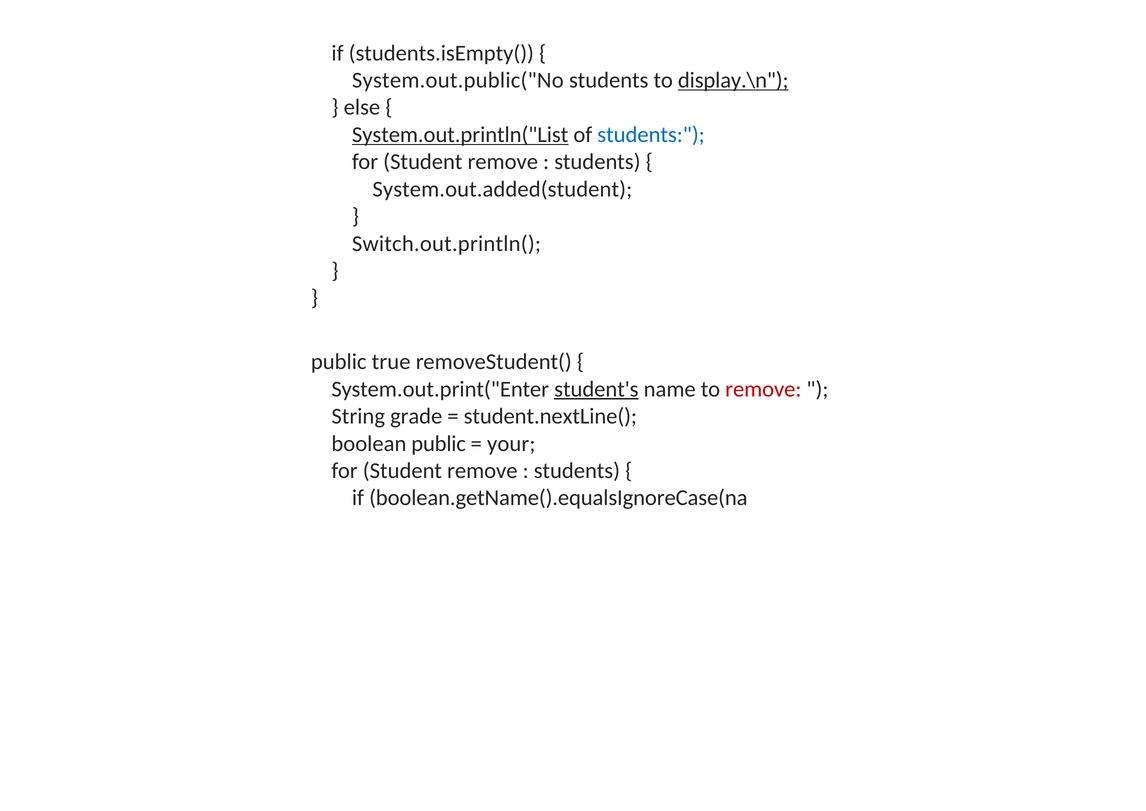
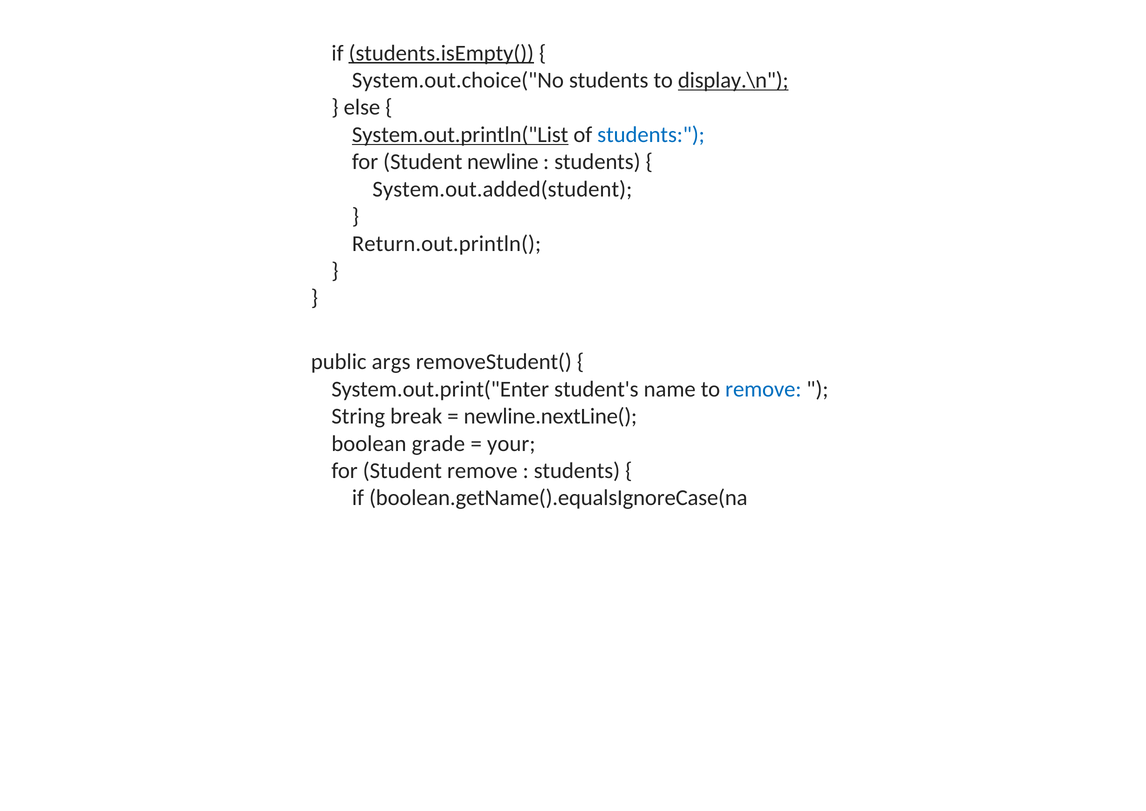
students.isEmpty( underline: none -> present
System.out.public("No: System.out.public("No -> System.out.choice("No
remove at (503, 162): remove -> newline
Switch.out.println(: Switch.out.println( -> Return.out.println(
true: true -> args
student's underline: present -> none
remove at (763, 389) colour: red -> blue
grade: grade -> break
student.nextLine(: student.nextLine( -> newline.nextLine(
boolean public: public -> grade
